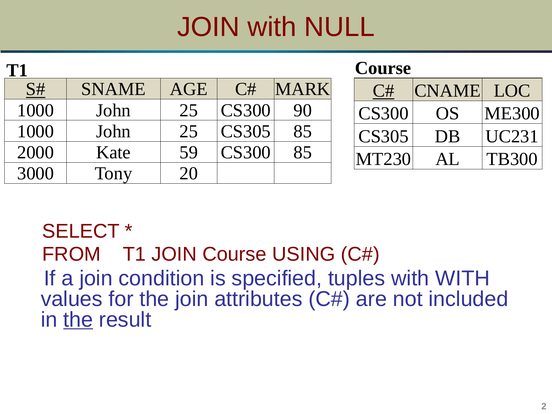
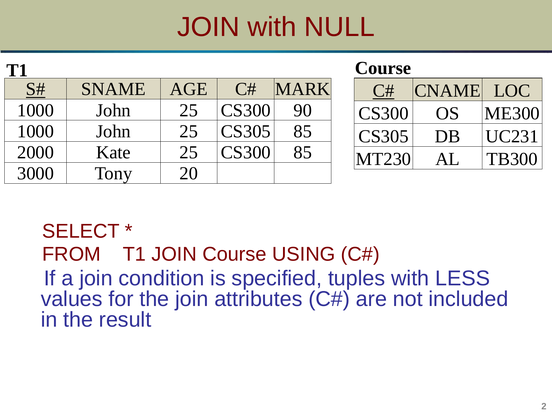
Kate 59: 59 -> 25
with WITH: WITH -> LESS
the at (78, 320) underline: present -> none
